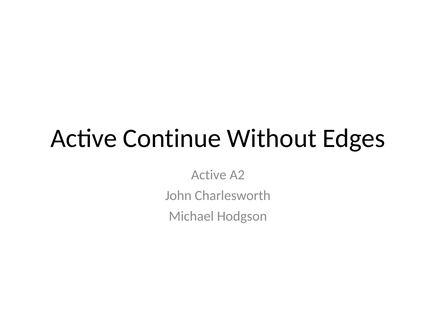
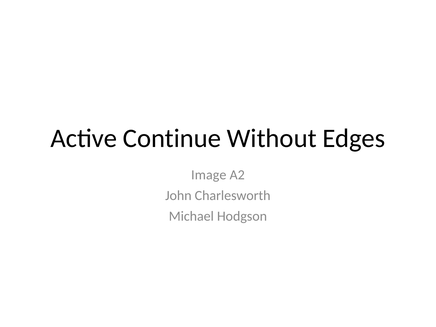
Active at (209, 175): Active -> Image
